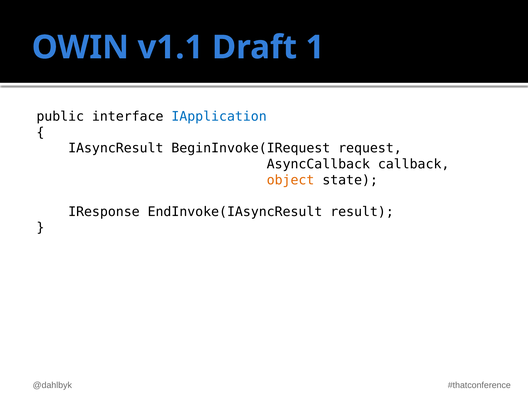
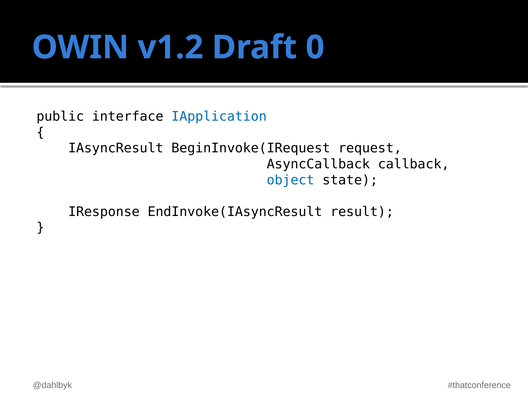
v1.1: v1.1 -> v1.2
1: 1 -> 0
object colour: orange -> blue
